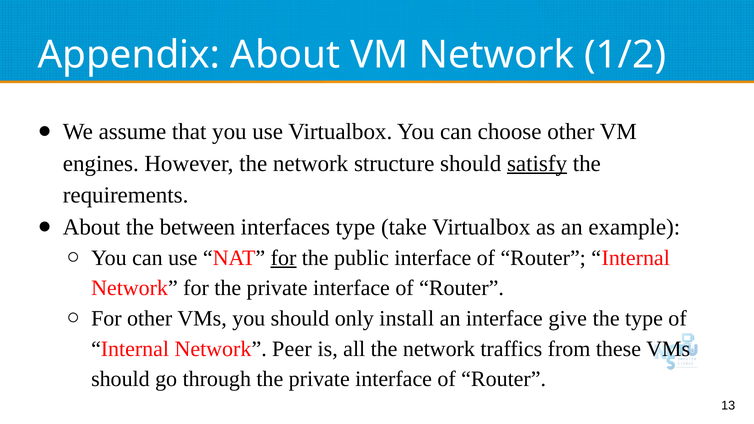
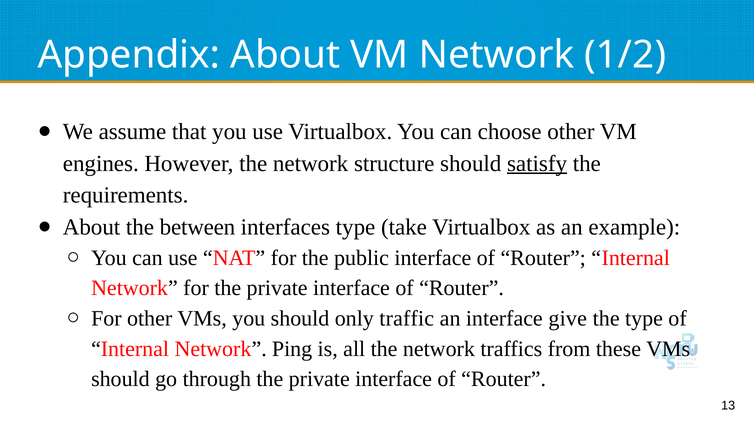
for at (284, 258) underline: present -> none
install: install -> traffic
Peer: Peer -> Ping
